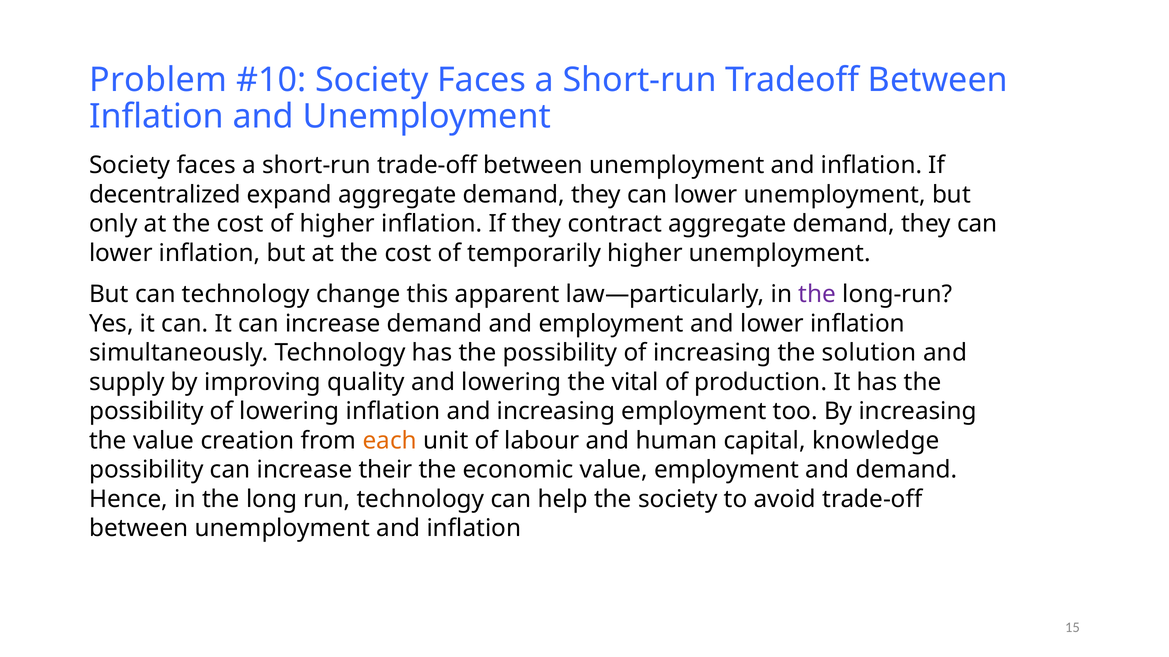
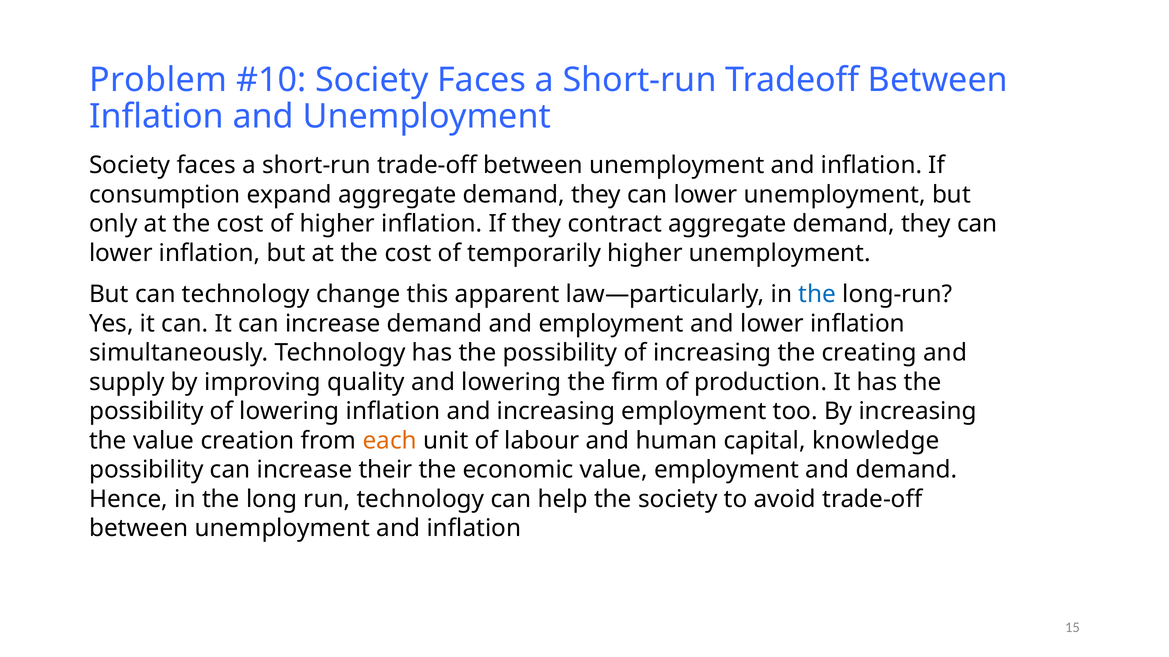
decentralized: decentralized -> consumption
the at (817, 295) colour: purple -> blue
solution: solution -> creating
vital: vital -> firm
